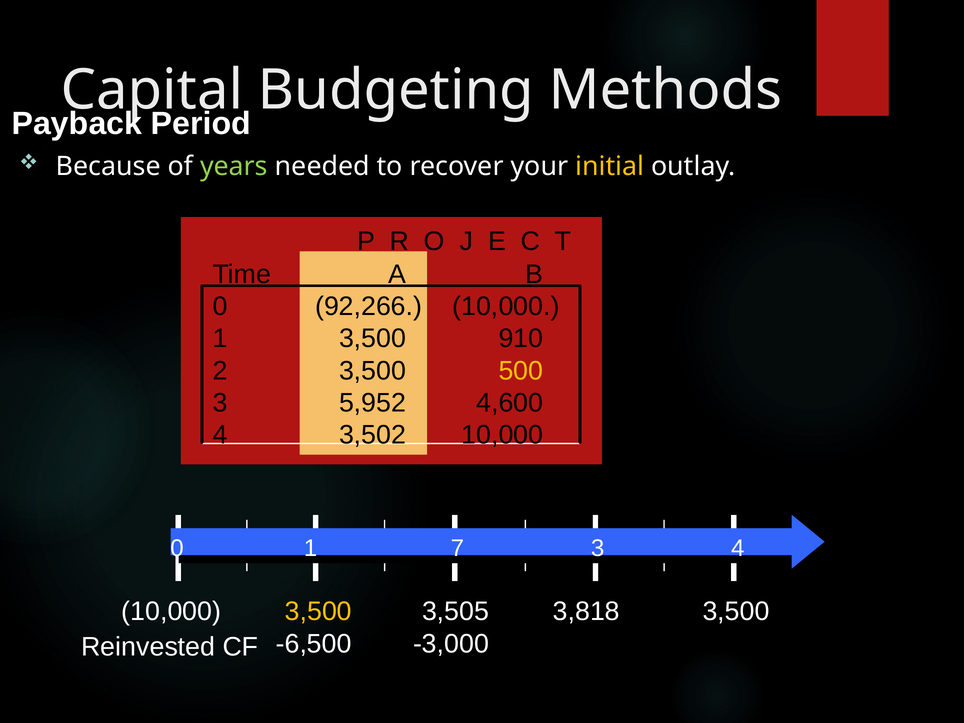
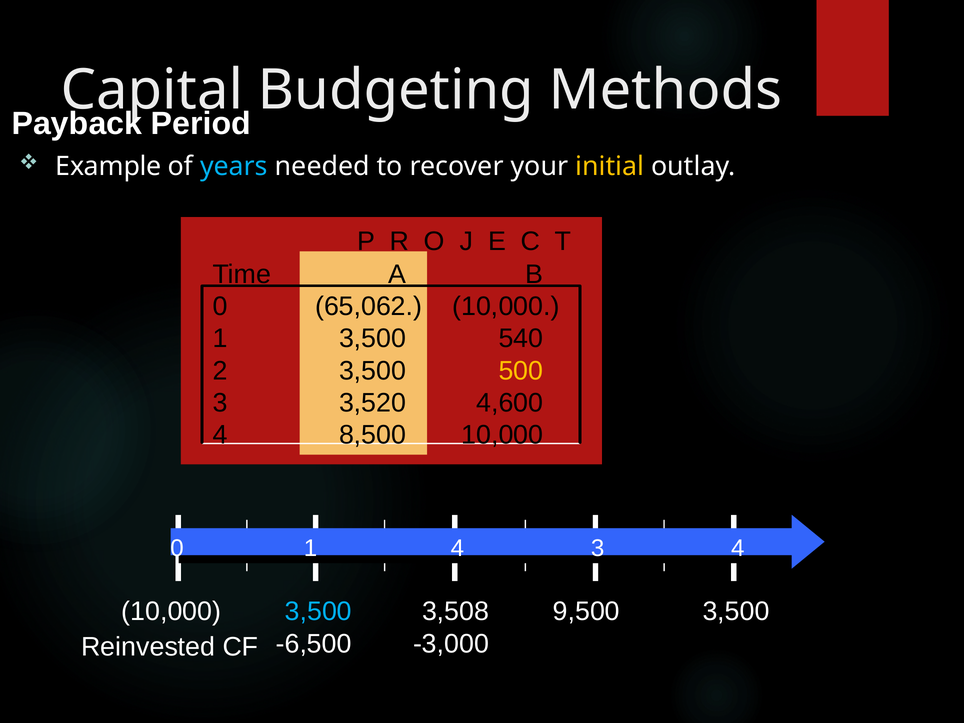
Because: Because -> Example
years colour: light green -> light blue
92,266: 92,266 -> 65,062
910: 910 -> 540
5,952: 5,952 -> 3,520
3,502: 3,502 -> 8,500
1 7: 7 -> 4
3,500 at (318, 612) colour: yellow -> light blue
3,505: 3,505 -> 3,508
3,818: 3,818 -> 9,500
